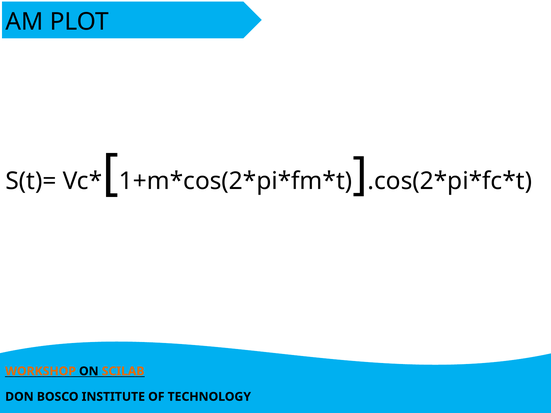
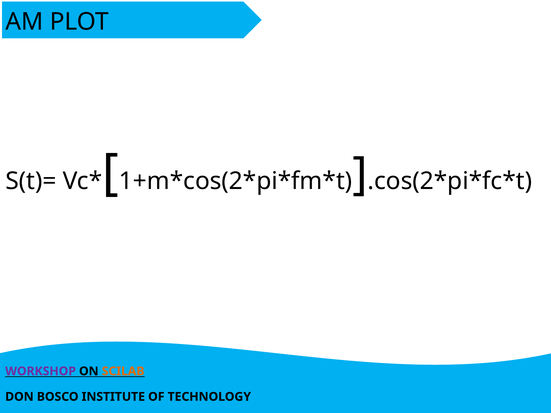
WORKSHOP colour: orange -> purple
